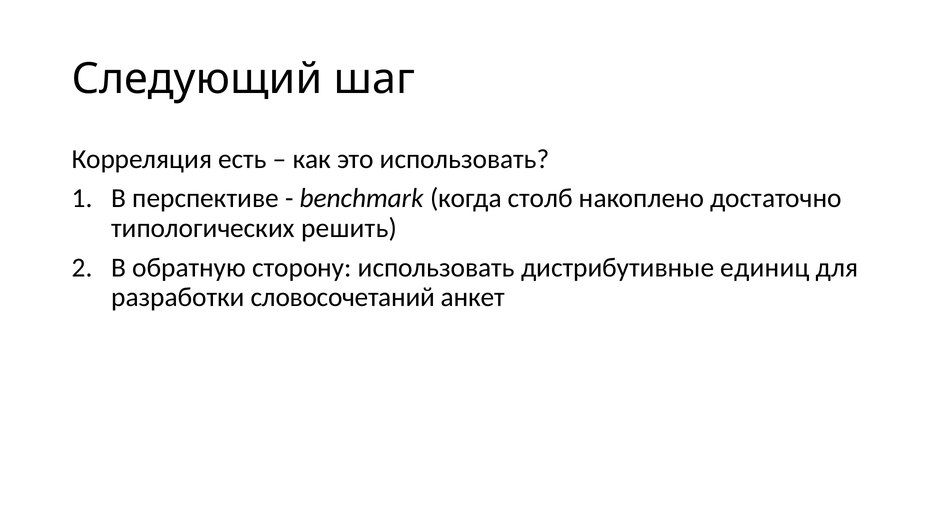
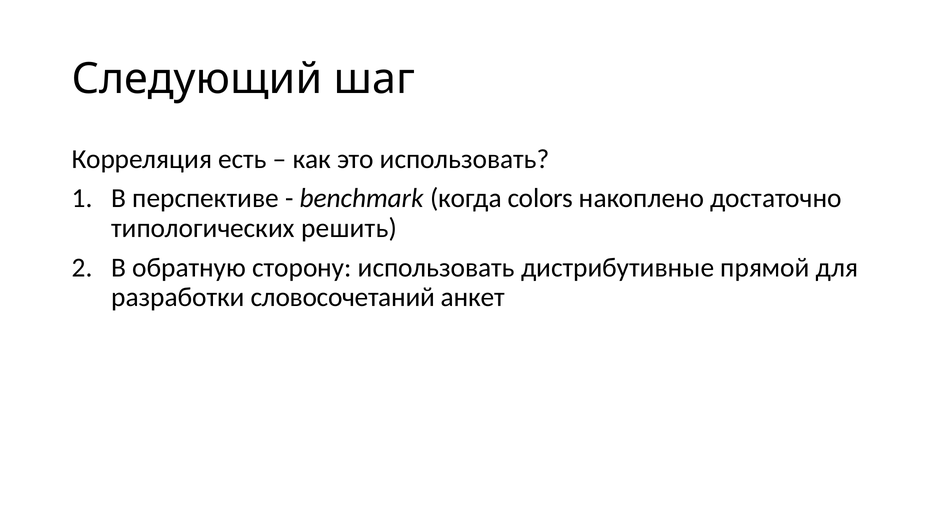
столб: столб -> colors
единиц: единиц -> прямой
